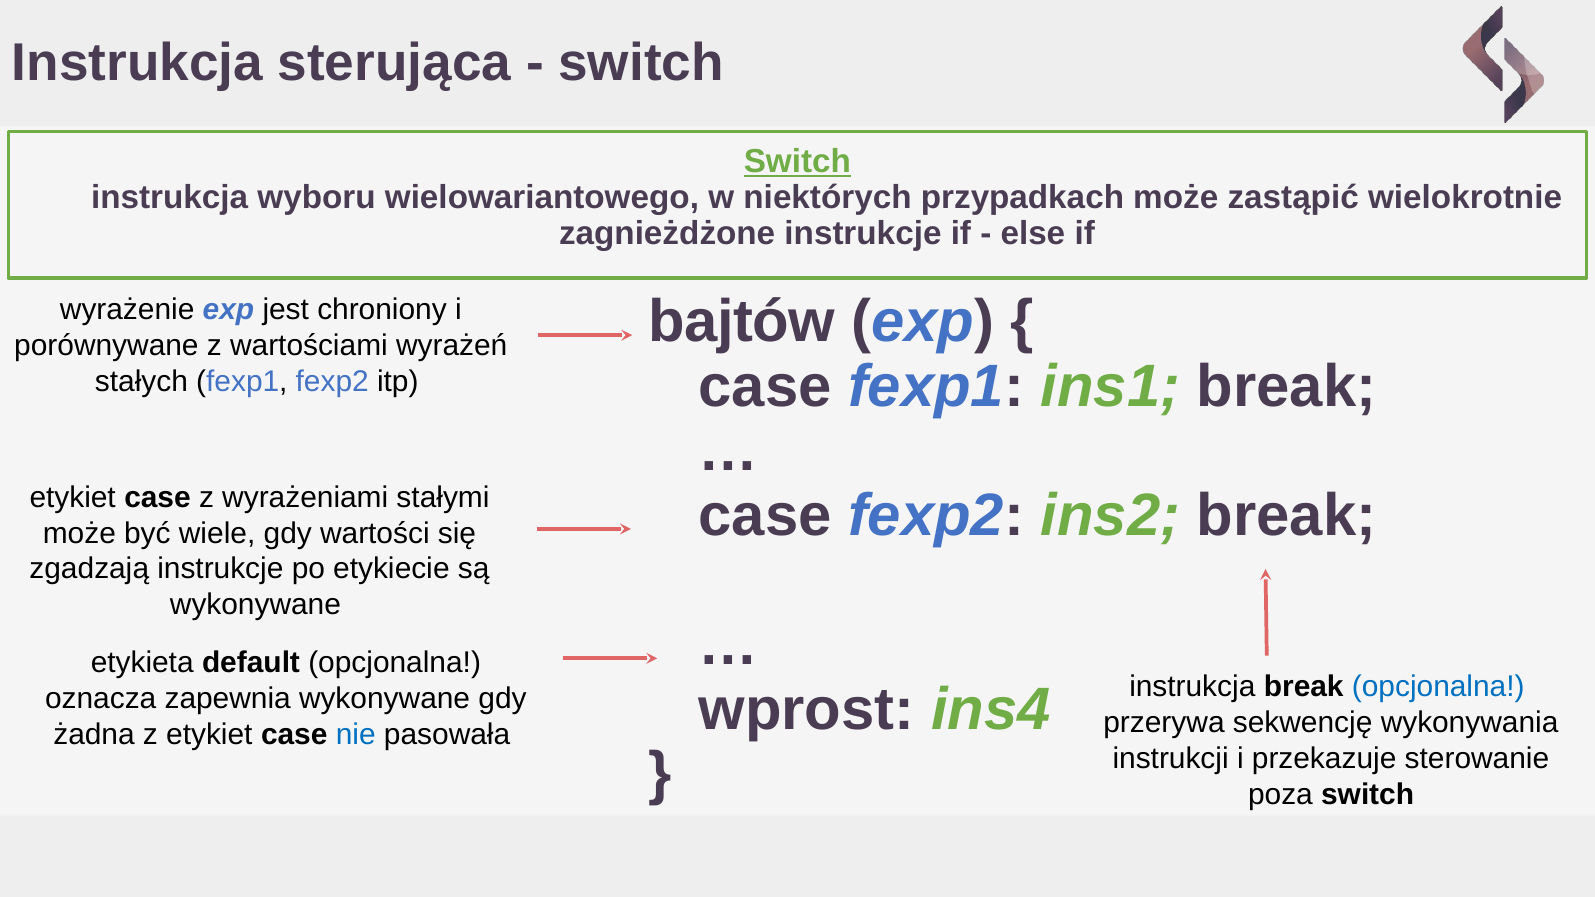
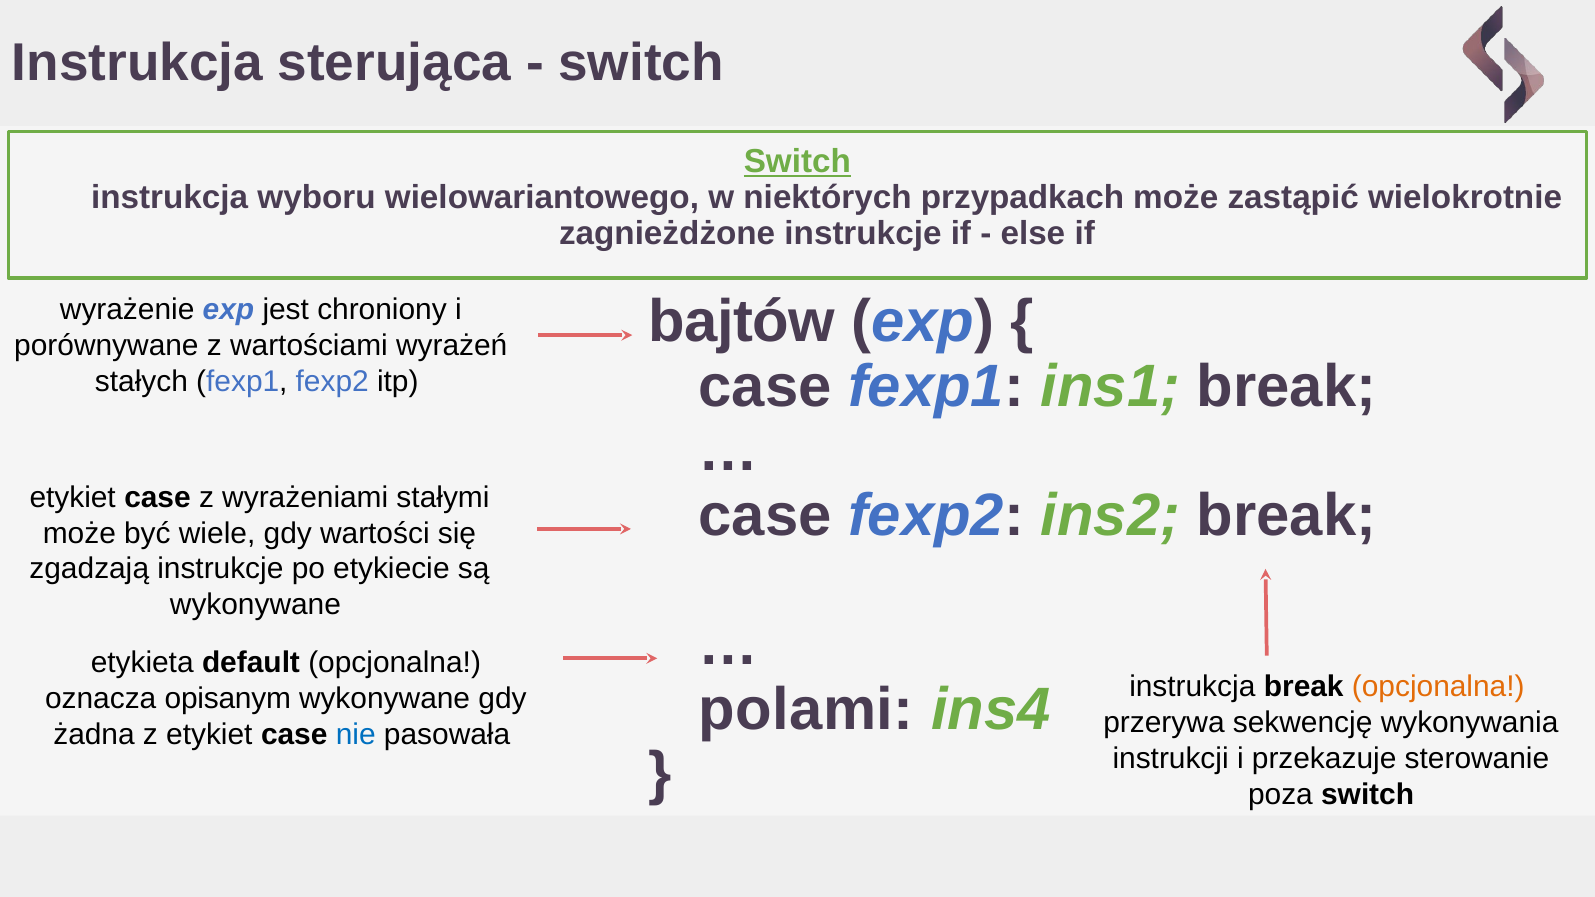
opcjonalna at (1438, 687) colour: blue -> orange
wprost: wprost -> polami
zapewnia: zapewnia -> opisanym
